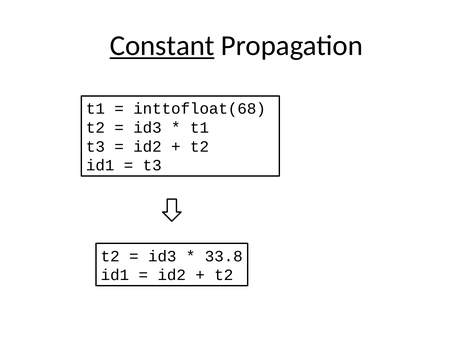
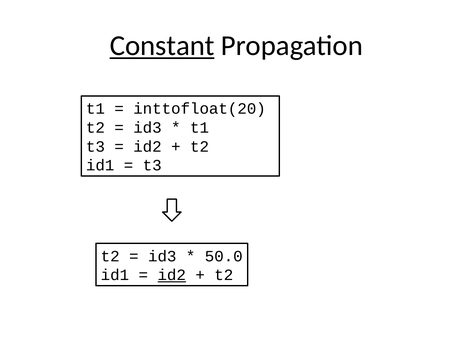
inttofloat(68: inttofloat(68 -> inttofloat(20
33.8: 33.8 -> 50.0
id2 at (172, 276) underline: none -> present
